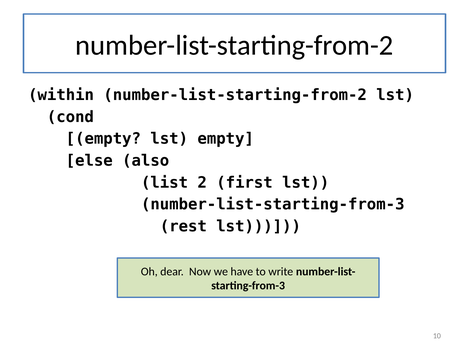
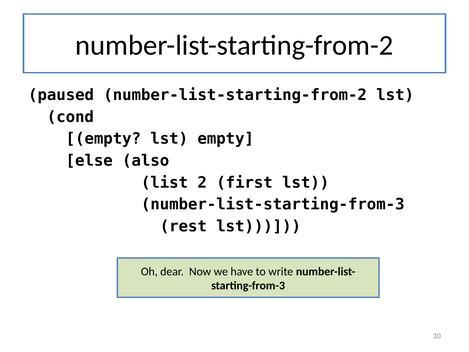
within: within -> paused
